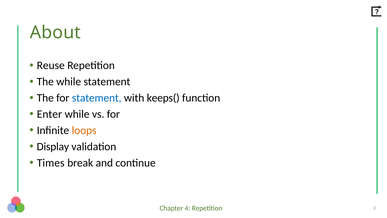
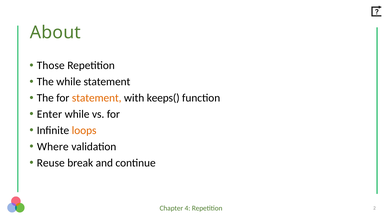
Reuse: Reuse -> Those
statement at (97, 98) colour: blue -> orange
Display: Display -> Where
Times: Times -> Reuse
